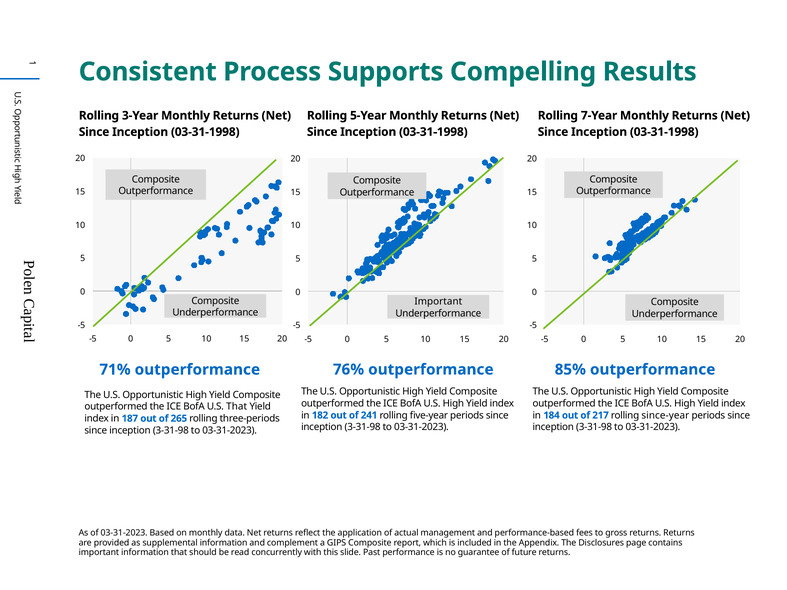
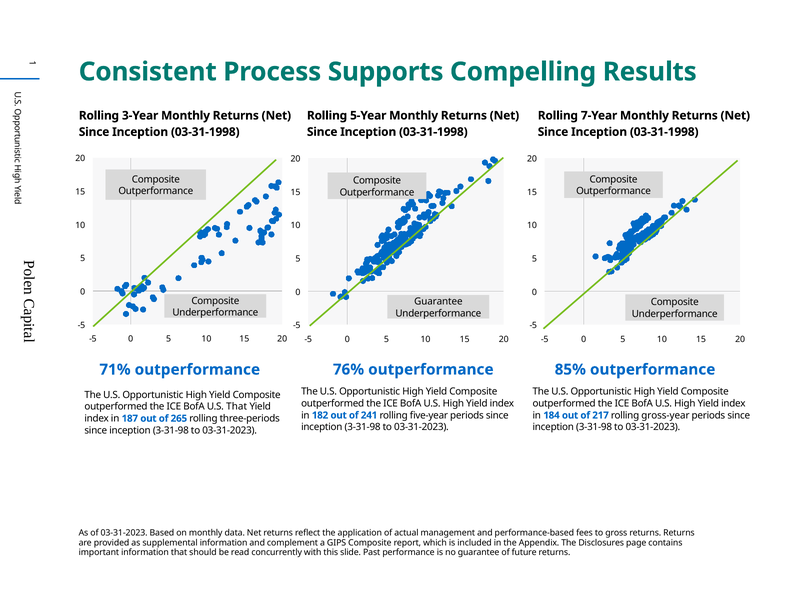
Important at (438, 302): Important -> Guarantee
since-year: since-year -> gross-year
